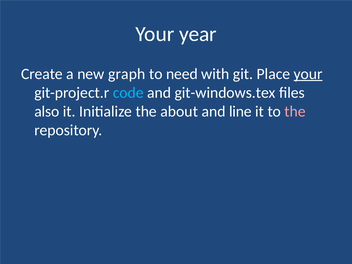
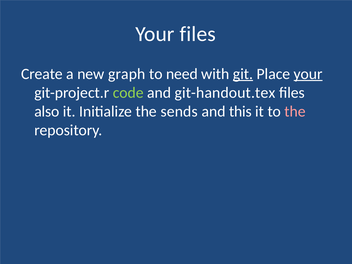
Your year: year -> files
git underline: none -> present
code colour: light blue -> light green
git-windows.tex: git-windows.tex -> git-handout.tex
about: about -> sends
line: line -> this
